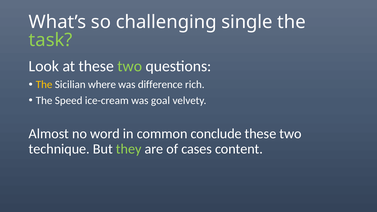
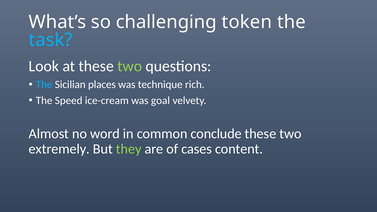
single: single -> token
task colour: light green -> light blue
The at (44, 85) colour: yellow -> light blue
where: where -> places
difference: difference -> technique
technique: technique -> extremely
